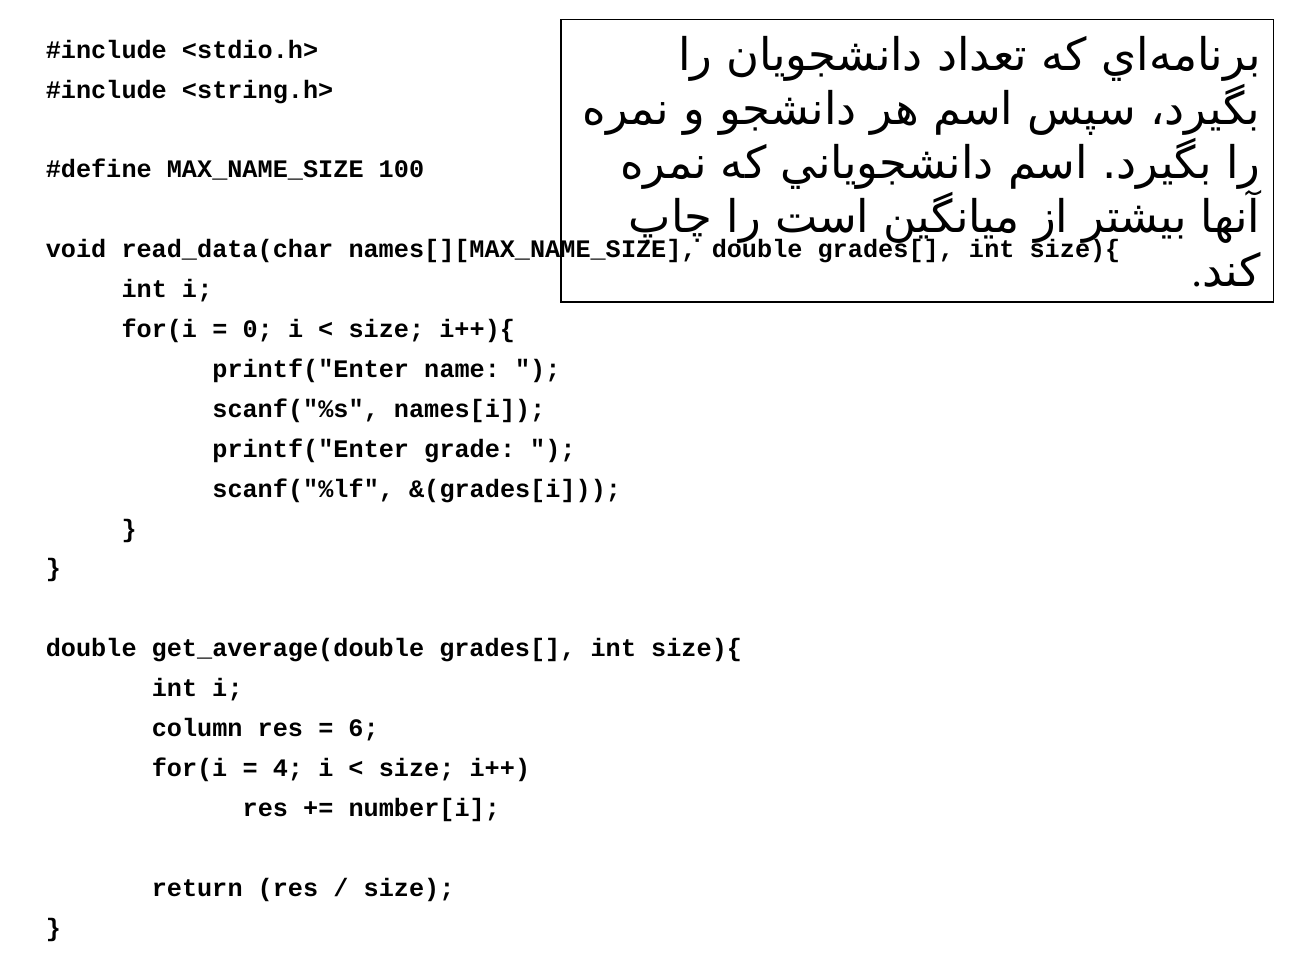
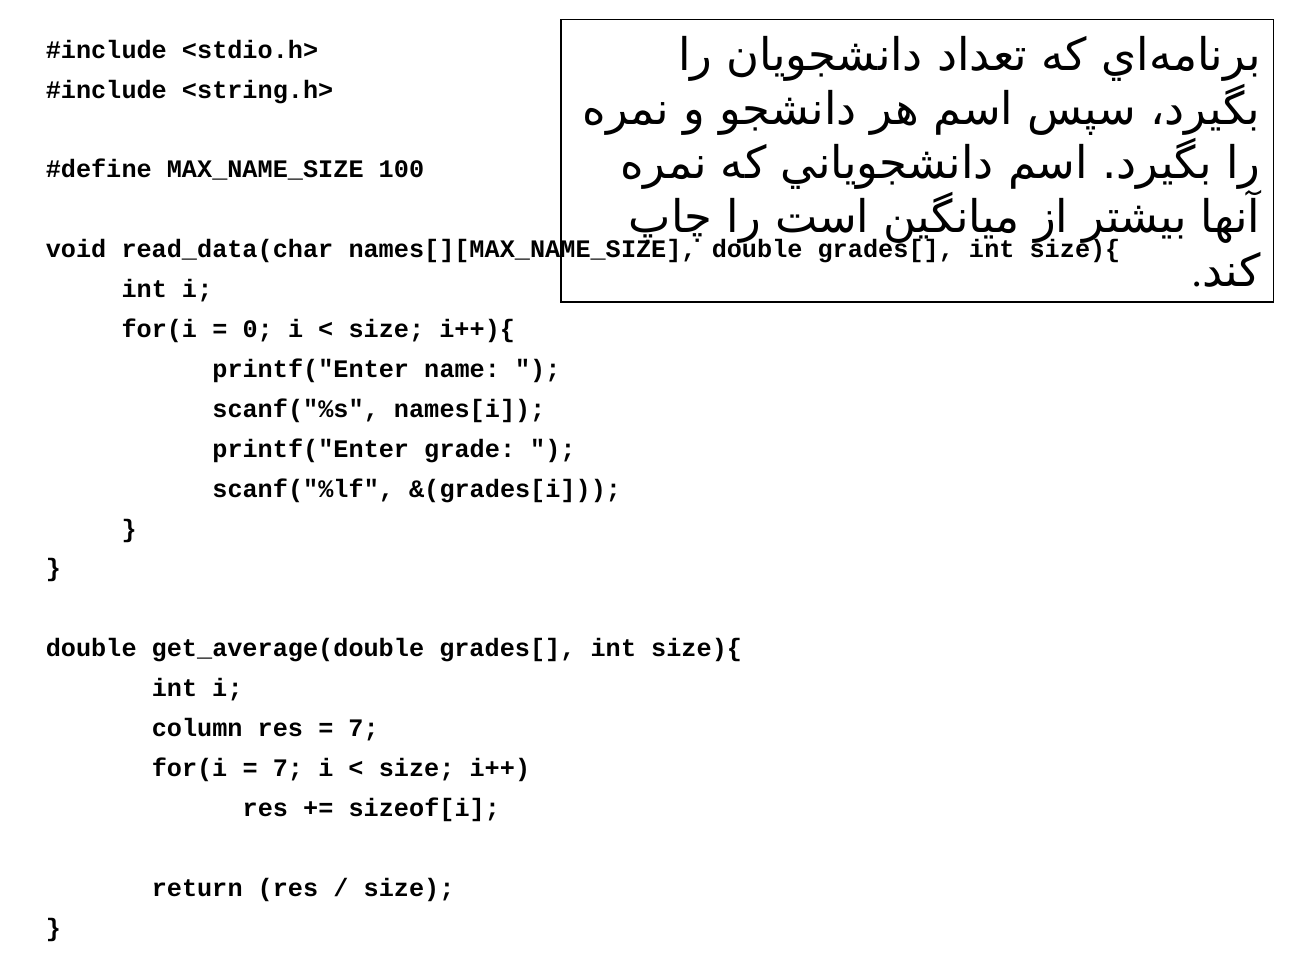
6 at (364, 728): 6 -> 7
4 at (288, 768): 4 -> 7
number[i: number[i -> sizeof[i
